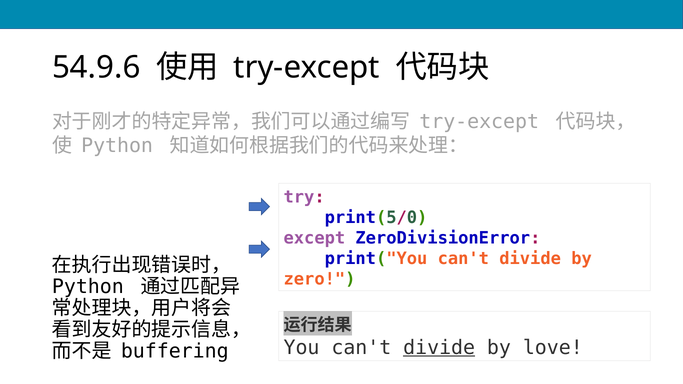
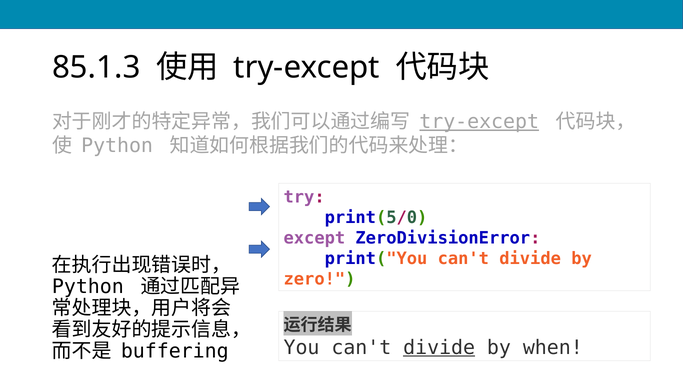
54.9.6: 54.9.6 -> 85.1.3
try-except at (479, 122) underline: none -> present
love: love -> when
